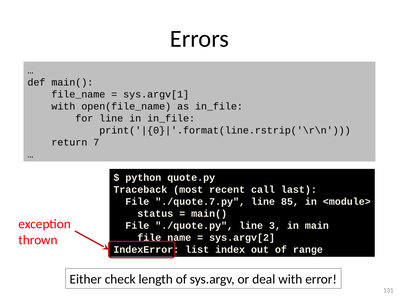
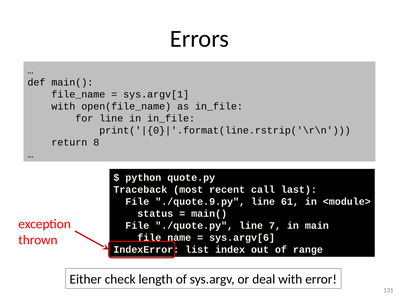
7: 7 -> 8
./quote.7.py: ./quote.7.py -> ./quote.9.py
85: 85 -> 61
3: 3 -> 7
sys.argv[2: sys.argv[2 -> sys.argv[6
